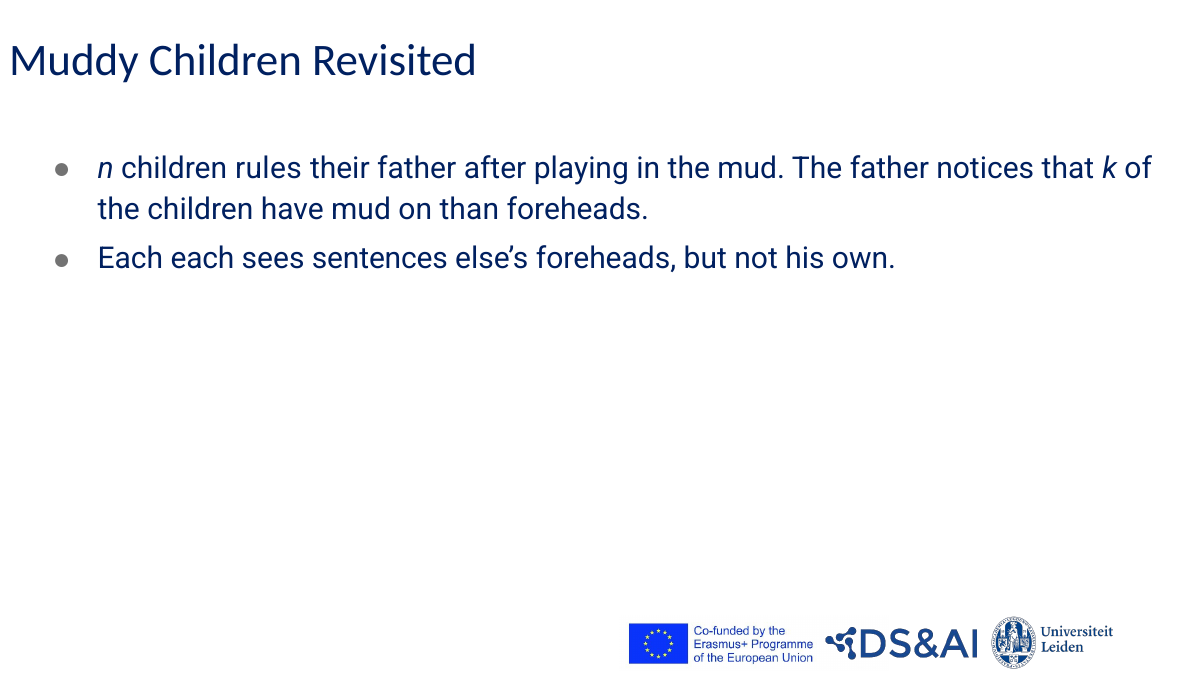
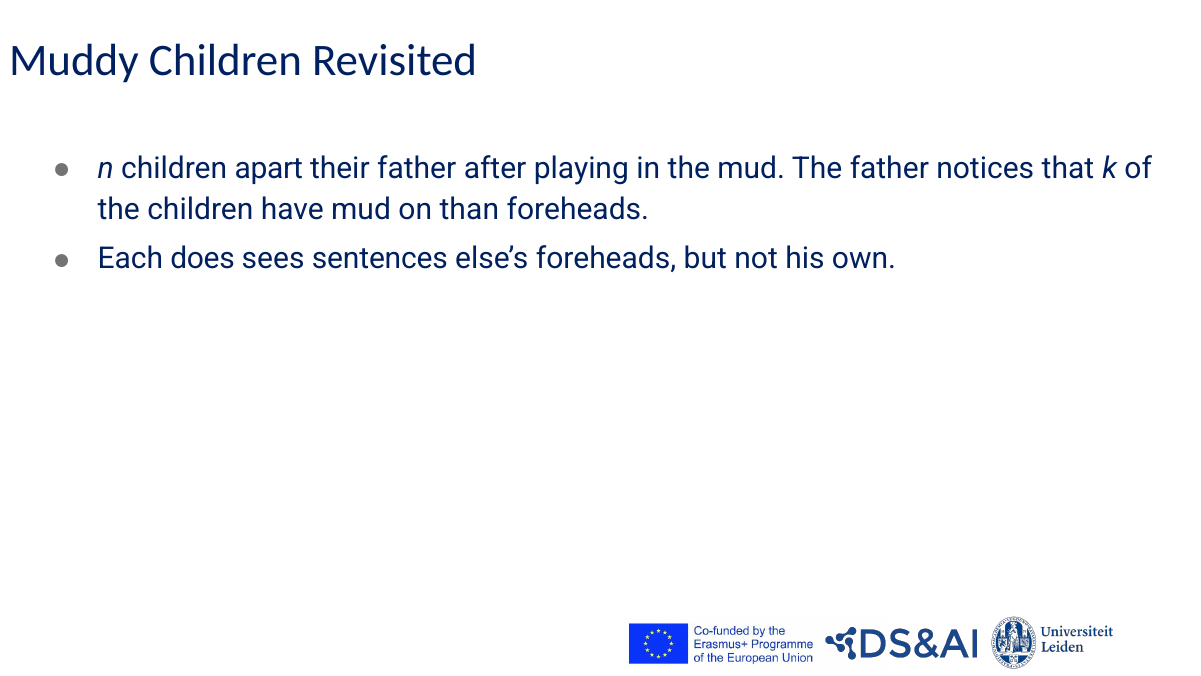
rules: rules -> apart
Each each: each -> does
